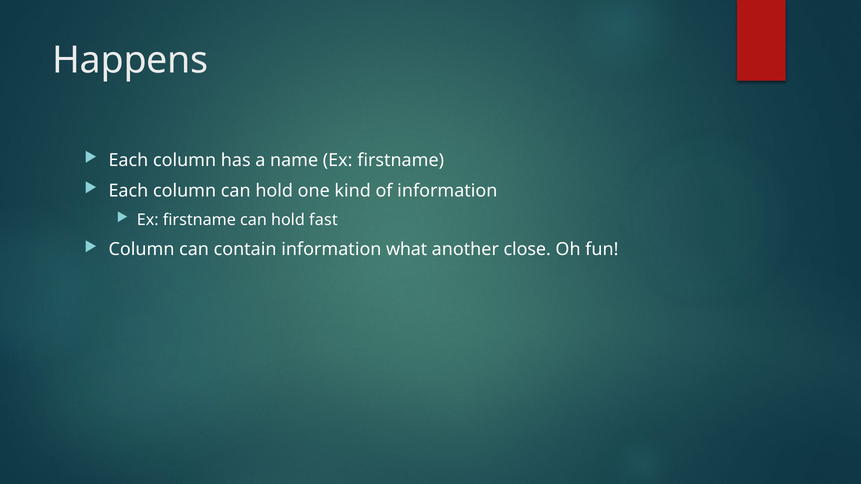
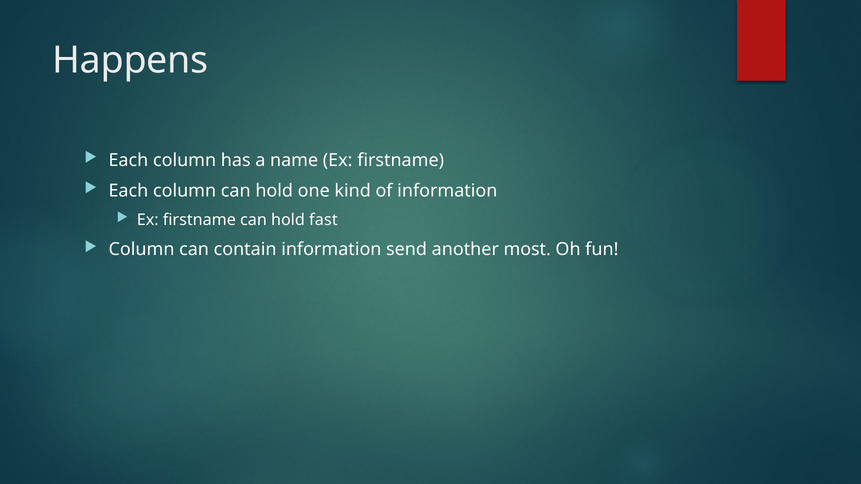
what: what -> send
close: close -> most
